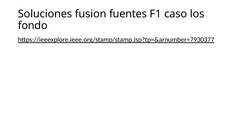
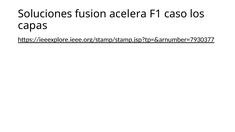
fuentes: fuentes -> acelera
fondo: fondo -> capas
